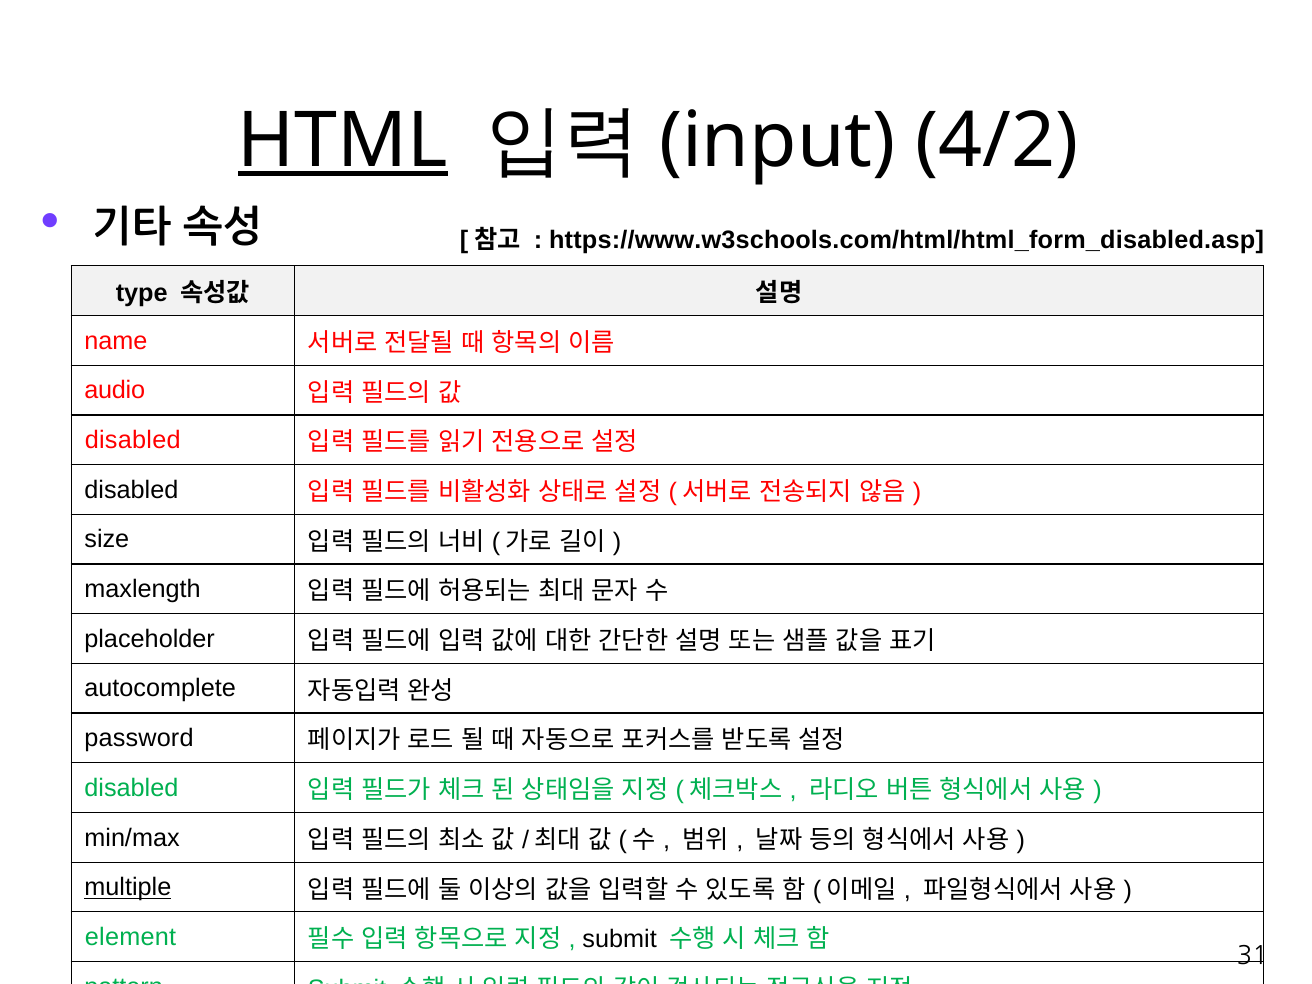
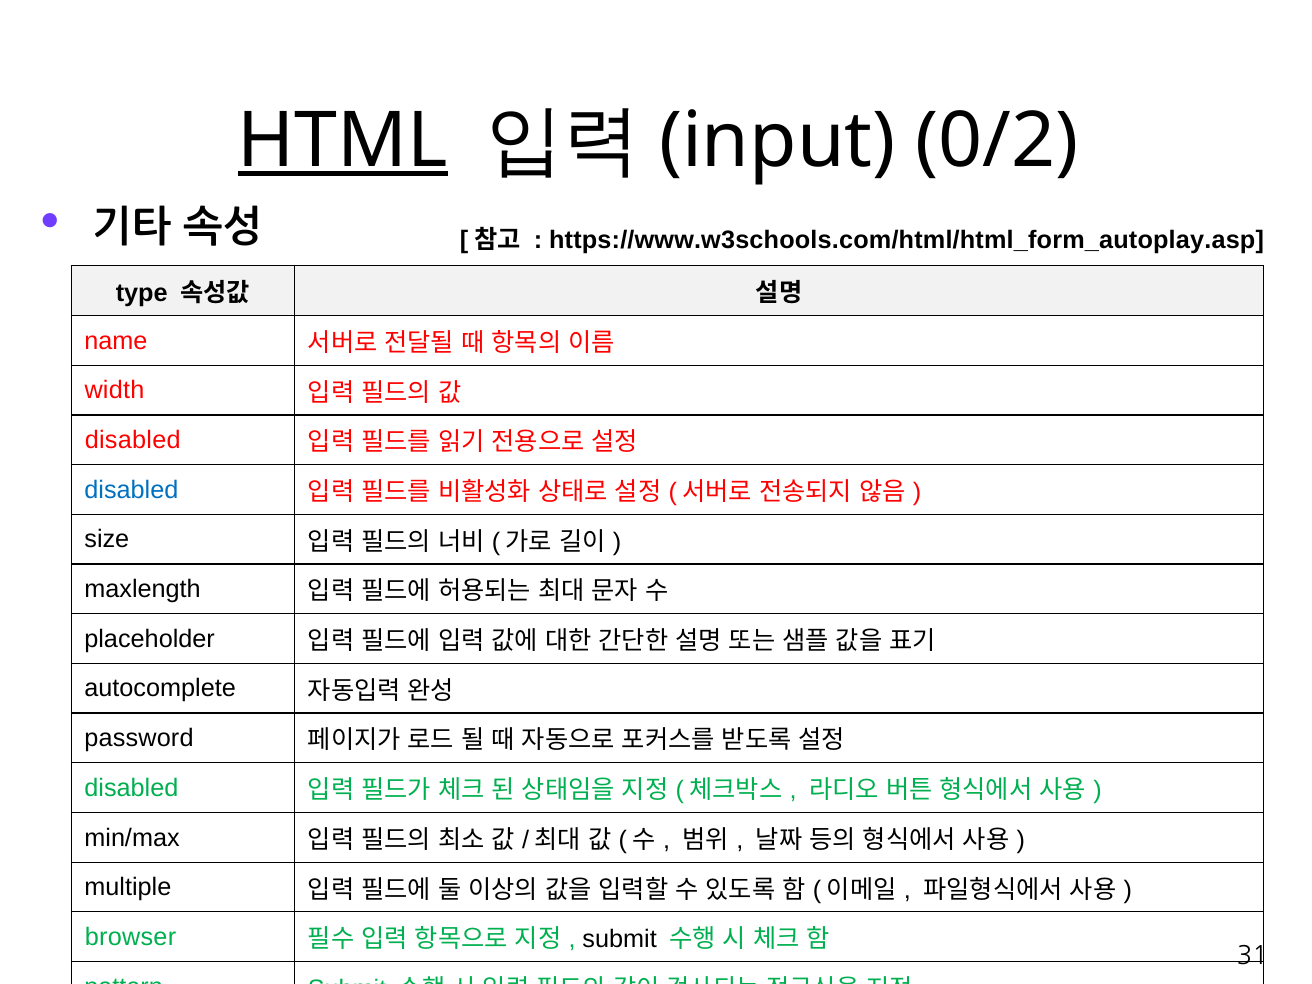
4/2: 4/2 -> 0/2
https://www.w3schools.com/html/html_form_disabled.asp: https://www.w3schools.com/html/html_form_disabled.asp -> https://www.w3schools.com/html/html_form_autoplay.asp
audio: audio -> width
disabled at (131, 490) colour: black -> blue
multiple underline: present -> none
element: element -> browser
